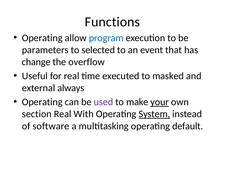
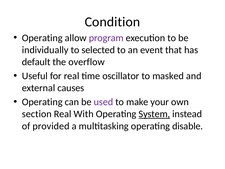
Functions: Functions -> Condition
program colour: blue -> purple
parameters: parameters -> individually
change: change -> default
executed: executed -> oscillator
always: always -> causes
your underline: present -> none
software: software -> provided
default: default -> disable
